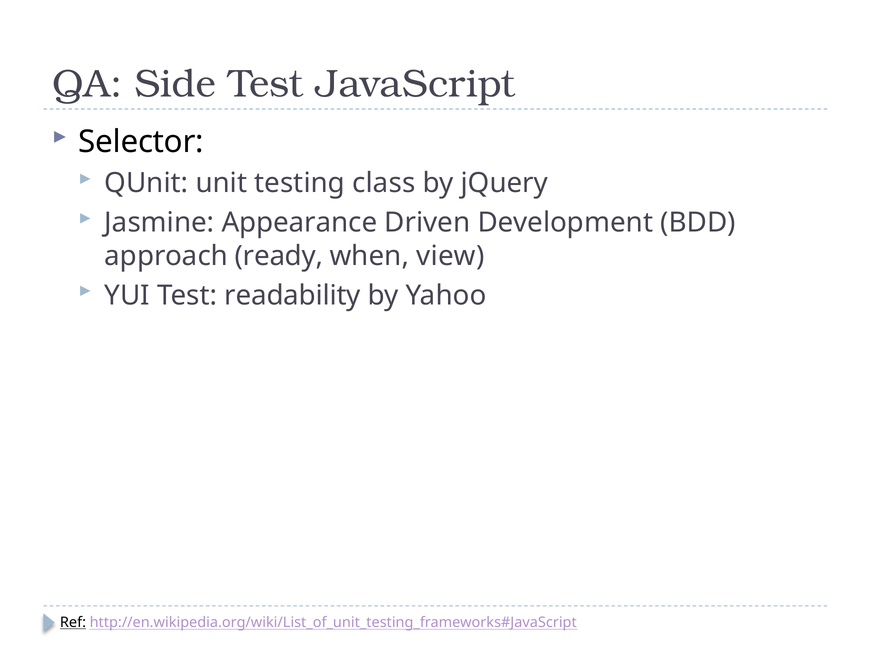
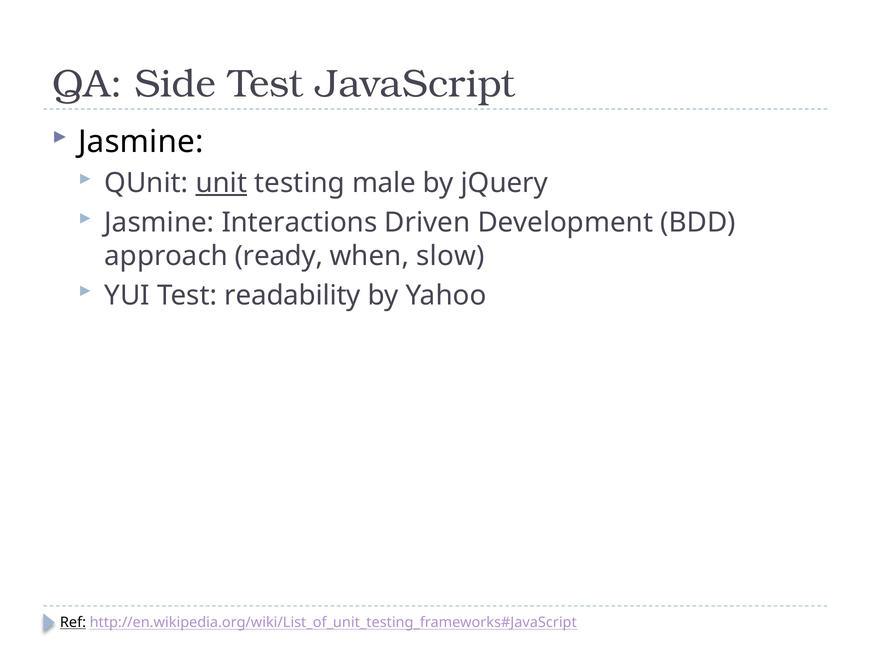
Selector at (141, 141): Selector -> Jasmine
unit underline: none -> present
class: class -> male
Appearance: Appearance -> Interactions
view: view -> slow
